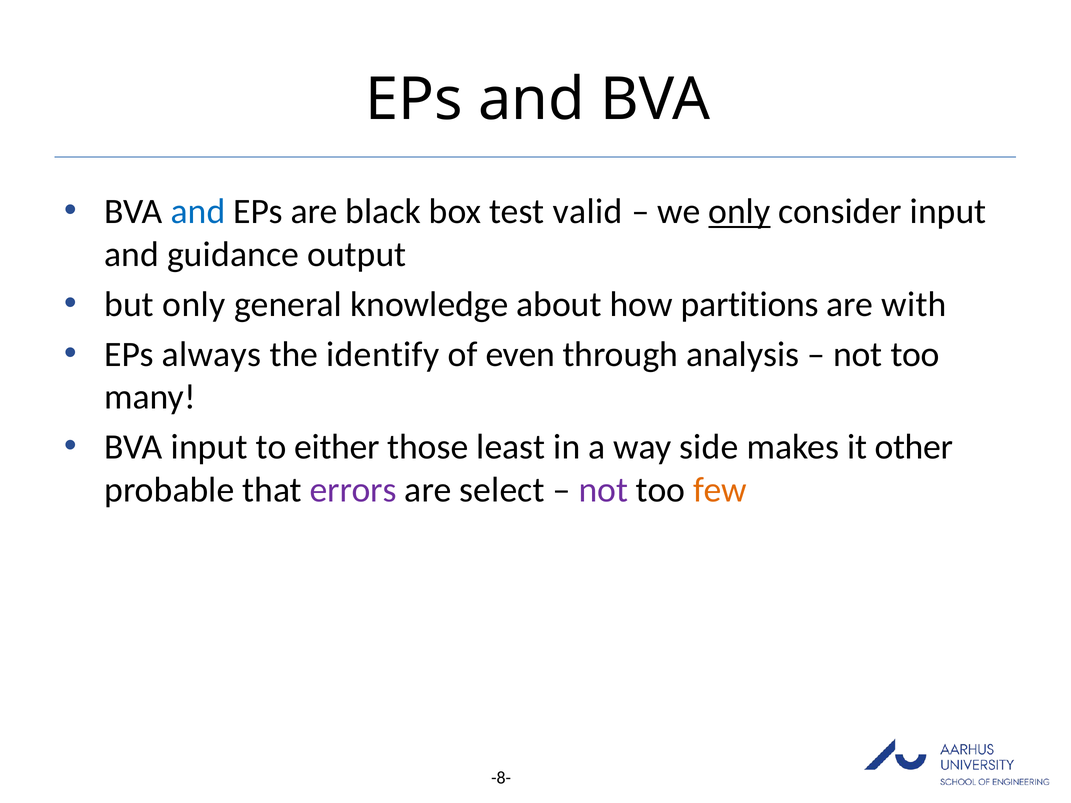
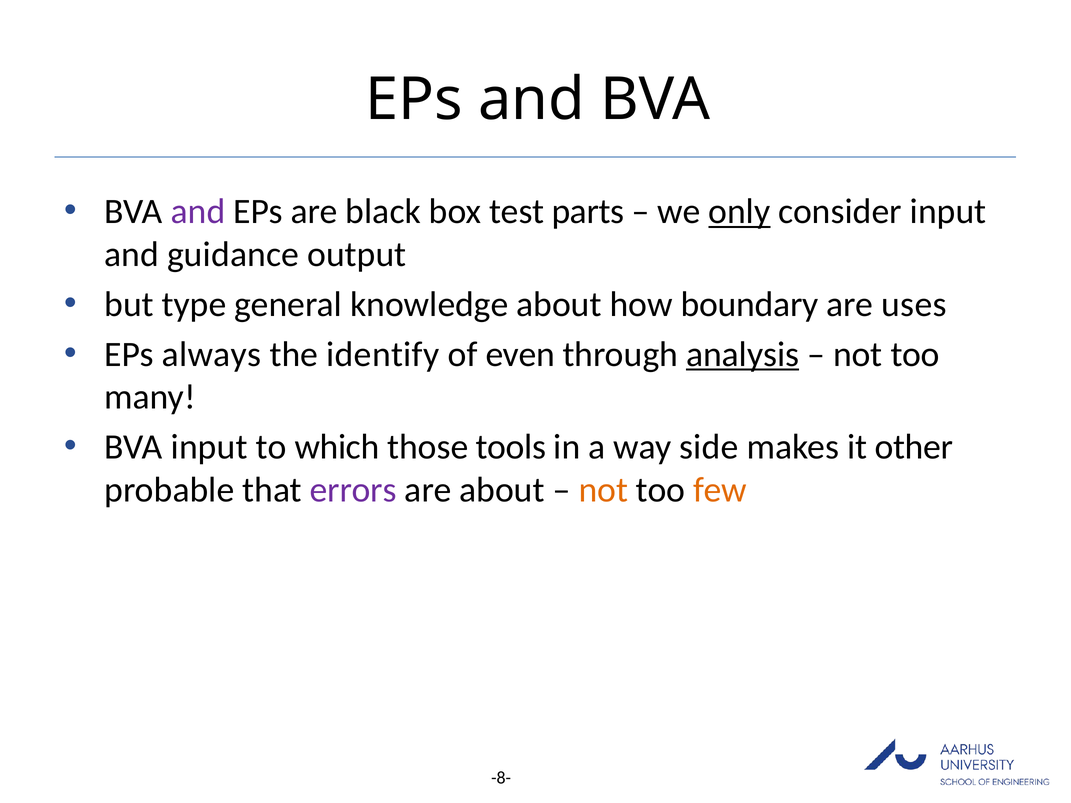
and at (198, 212) colour: blue -> purple
valid: valid -> parts
but only: only -> type
partitions: partitions -> boundary
with: with -> uses
analysis underline: none -> present
either: either -> which
least: least -> tools
are select: select -> about
not at (603, 490) colour: purple -> orange
